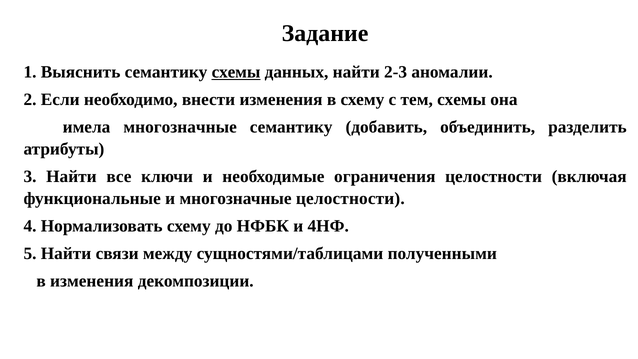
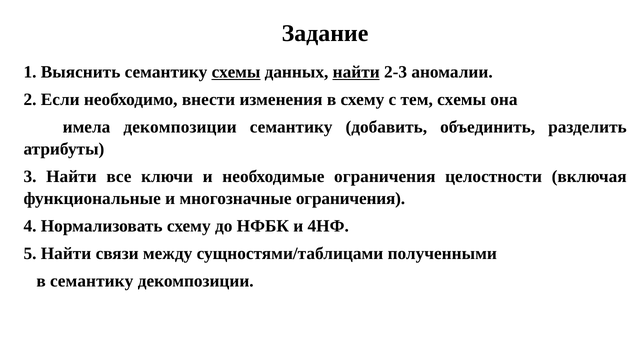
найти at (356, 72) underline: none -> present
имела многозначные: многозначные -> декомпозиции
многозначные целостности: целостности -> ограничения
в изменения: изменения -> семантику
